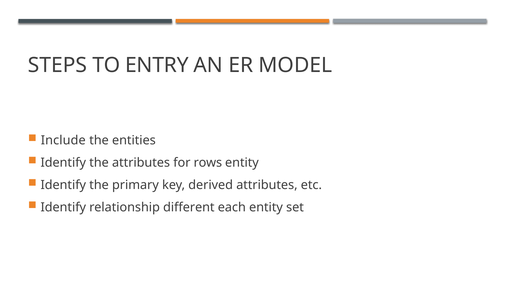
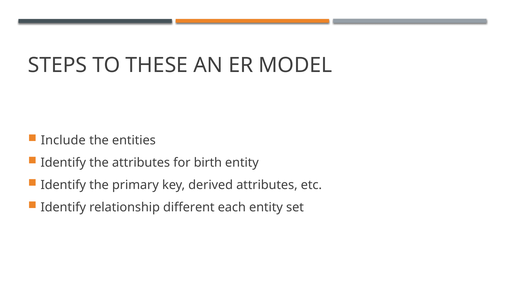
ENTRY: ENTRY -> THESE
rows: rows -> birth
